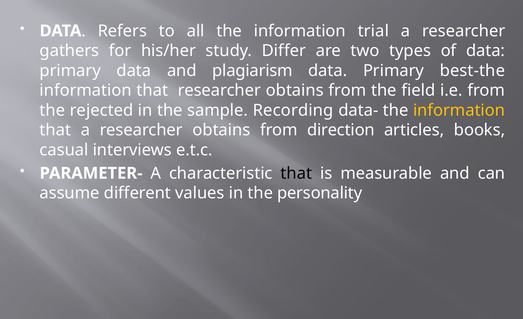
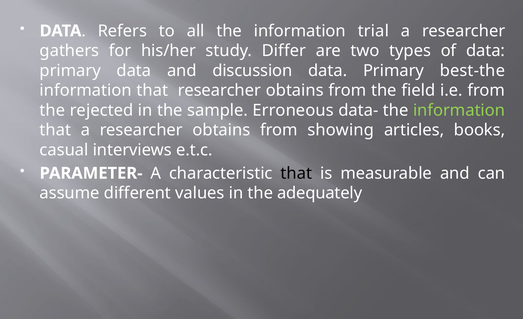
plagiarism: plagiarism -> discussion
Recording: Recording -> Erroneous
information at (459, 110) colour: yellow -> light green
direction: direction -> showing
personality: personality -> adequately
